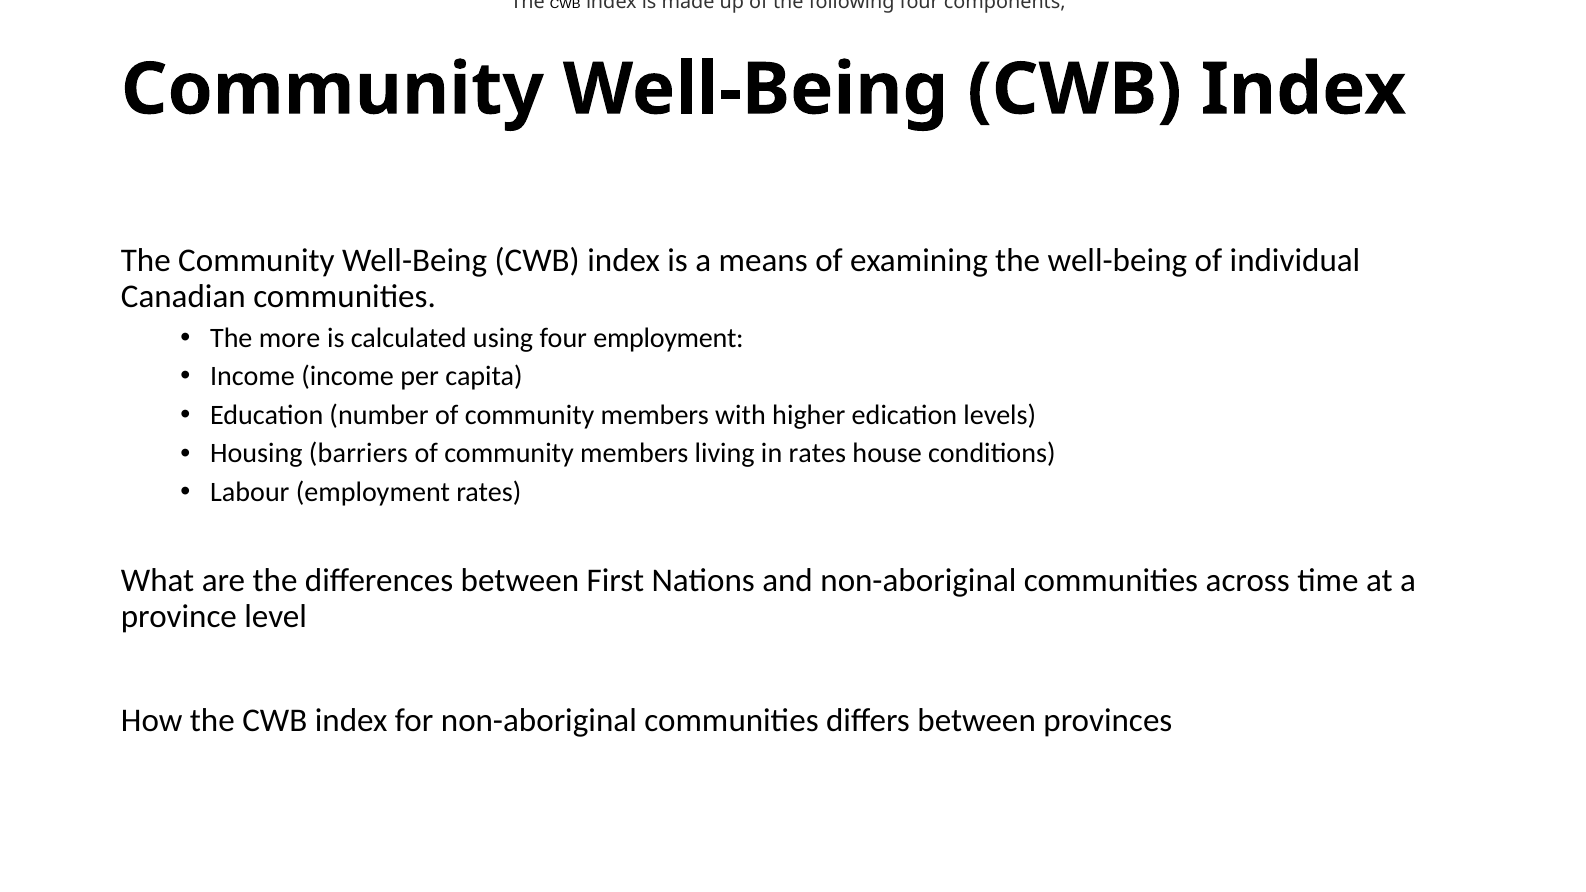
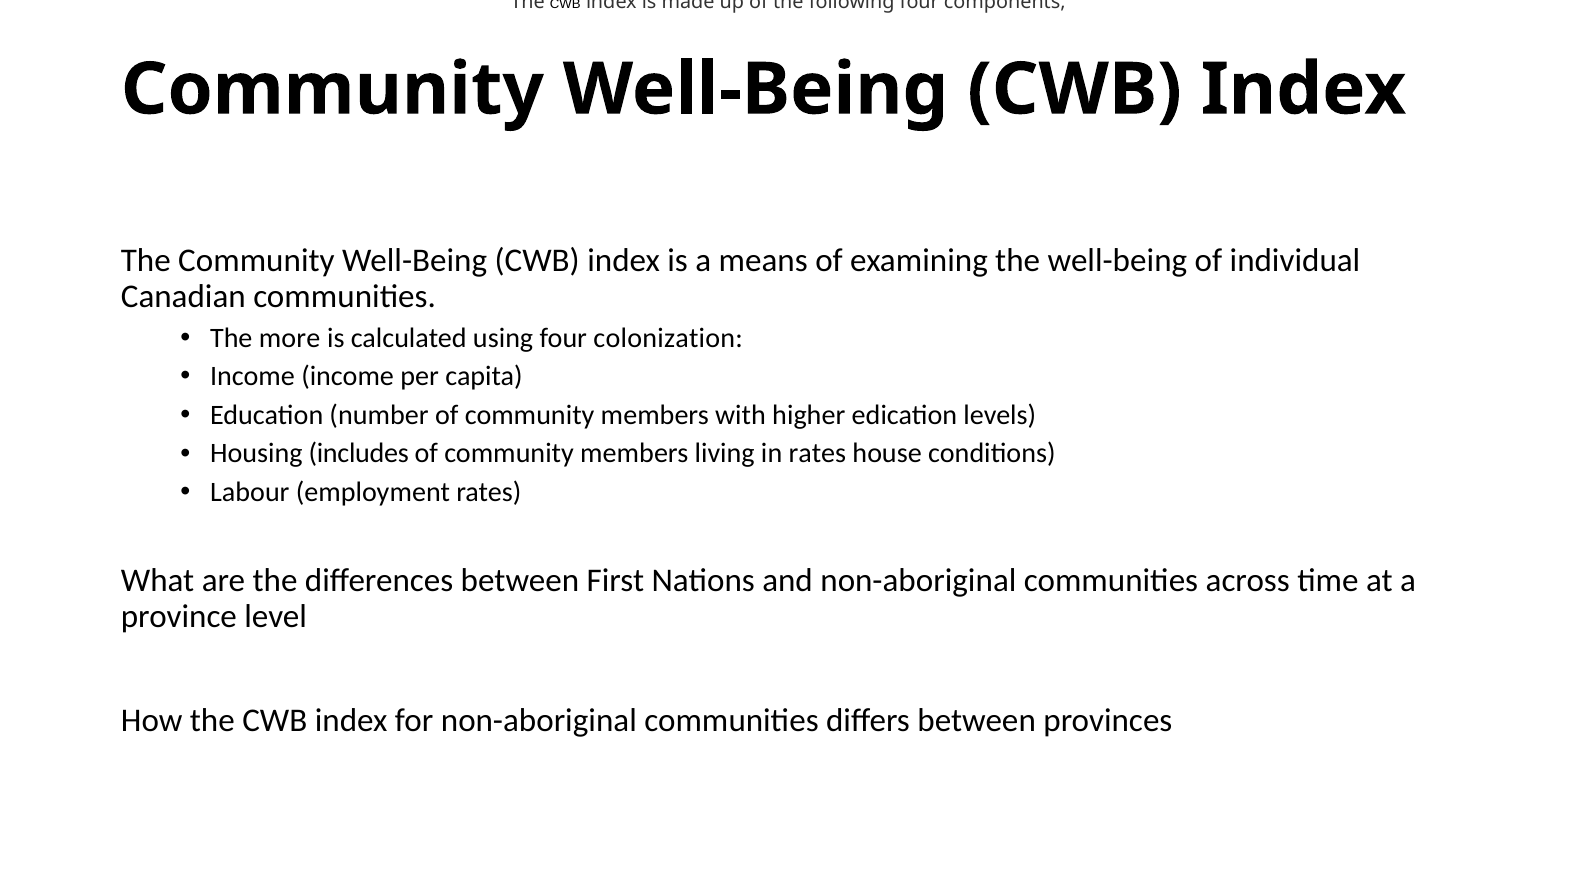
four employment: employment -> colonization
barriers: barriers -> includes
